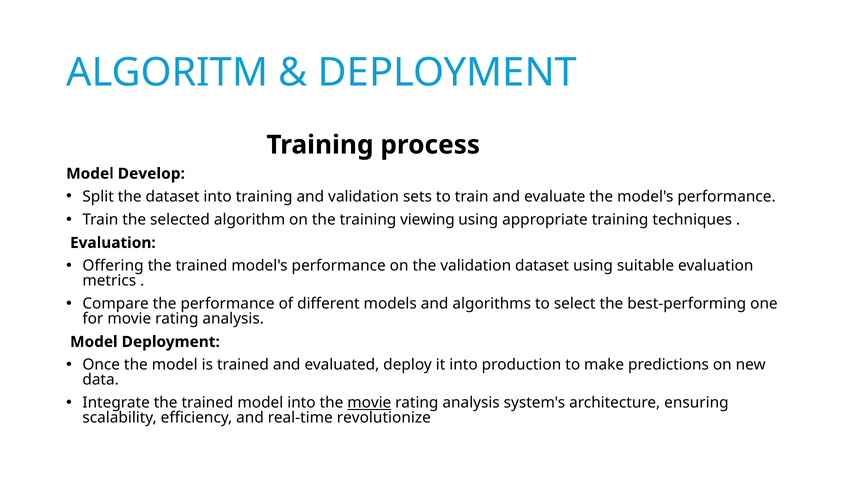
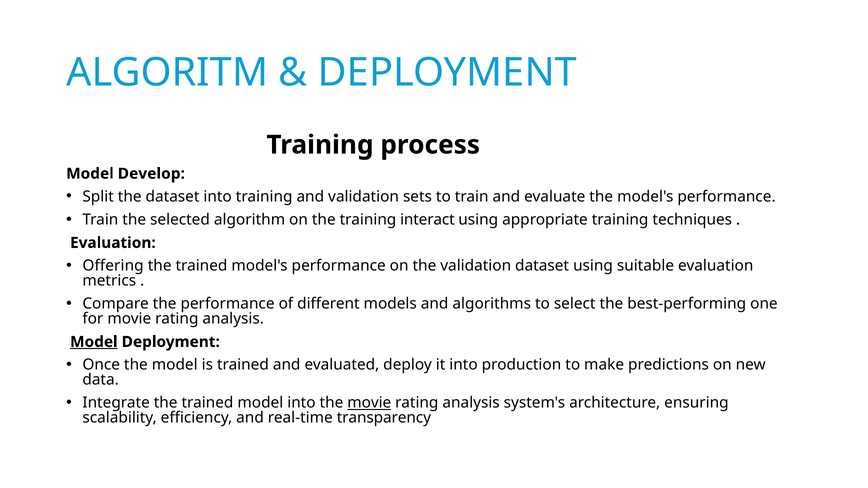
viewing: viewing -> interact
Model at (94, 342) underline: none -> present
revolutionize: revolutionize -> transparency
